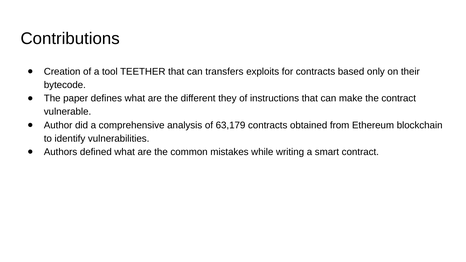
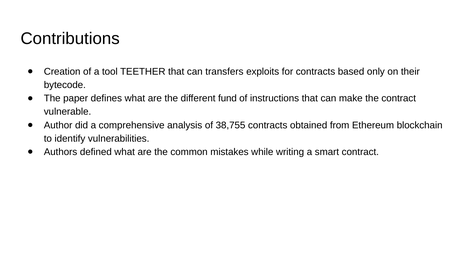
they: they -> fund
63,179: 63,179 -> 38,755
